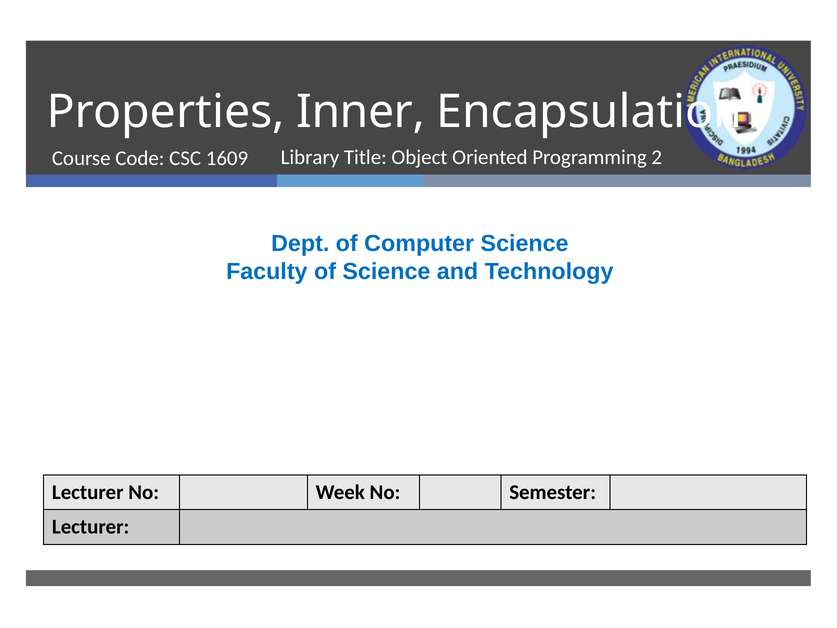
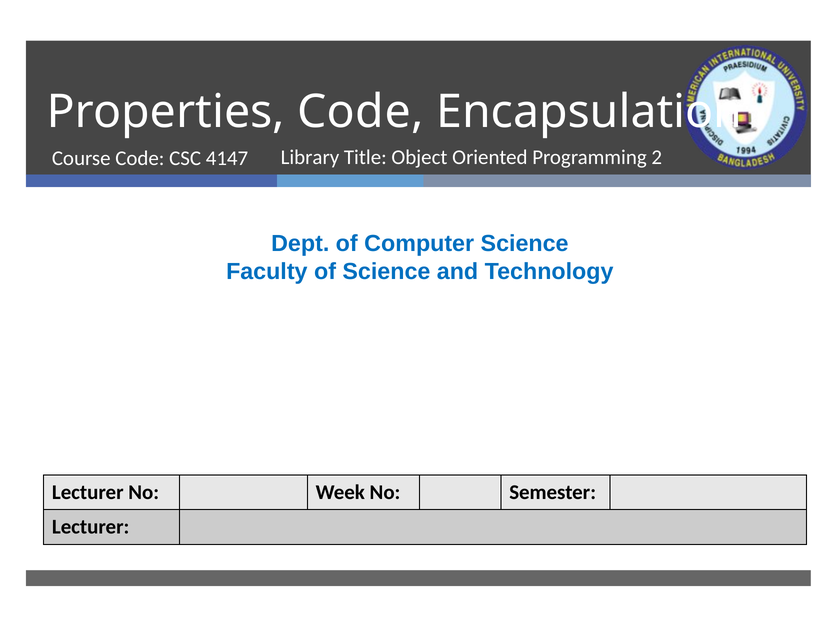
Properties Inner: Inner -> Code
1609: 1609 -> 4147
